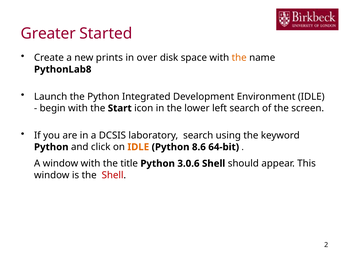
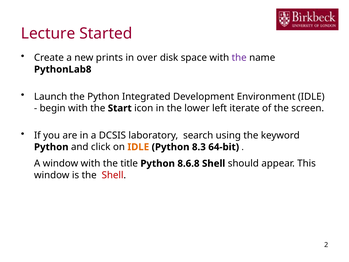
Greater: Greater -> Lecture
the at (239, 58) colour: orange -> purple
left search: search -> iterate
8.6: 8.6 -> 8.3
3.0.6: 3.0.6 -> 8.6.8
